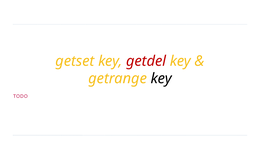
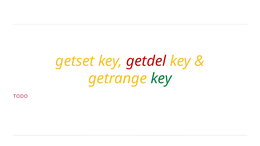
key at (161, 79) colour: black -> green
